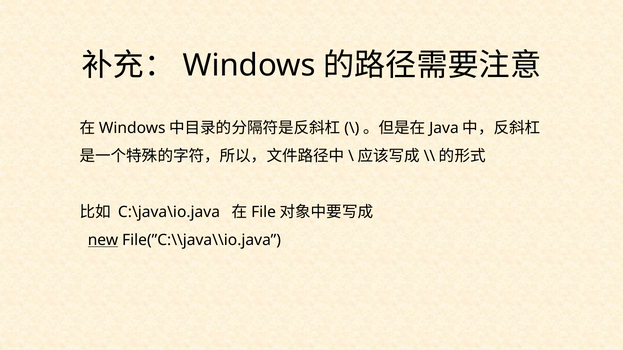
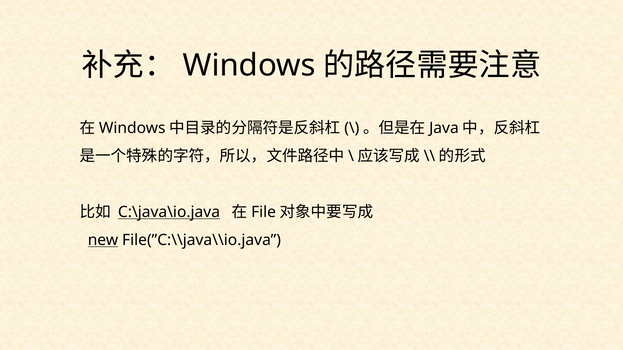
C:\java\io.java underline: none -> present
